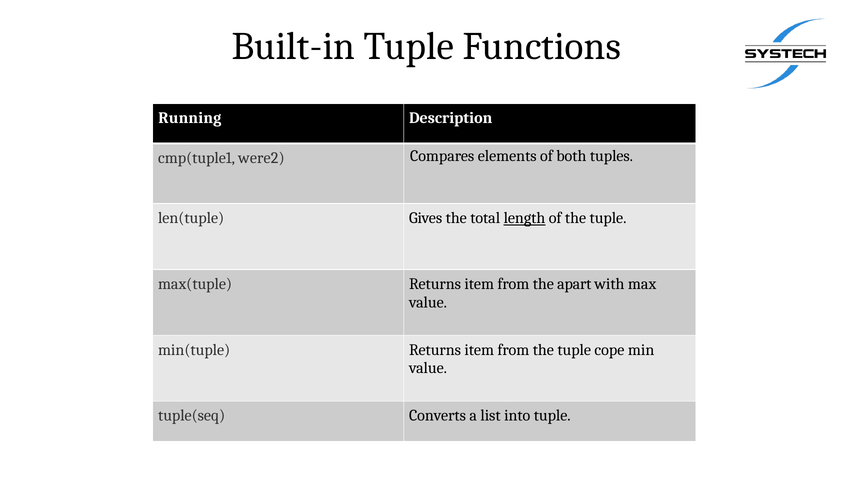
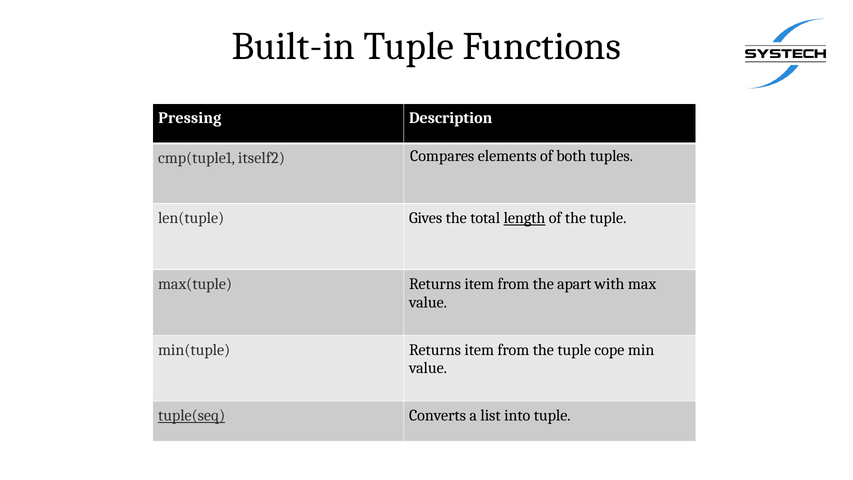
Running: Running -> Pressing
were2: were2 -> itself2
tuple(seq underline: none -> present
